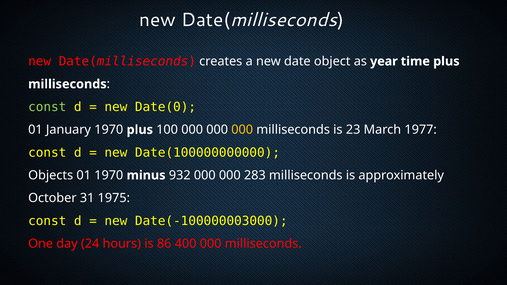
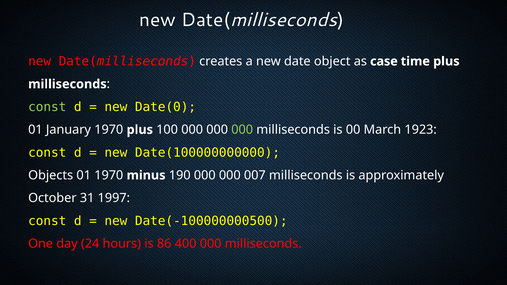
year: year -> case
000 at (242, 130) colour: yellow -> light green
23: 23 -> 00
1977: 1977 -> 1923
932: 932 -> 190
283: 283 -> 007
1975: 1975 -> 1997
Date(-100000003000: Date(-100000003000 -> Date(-100000000500
